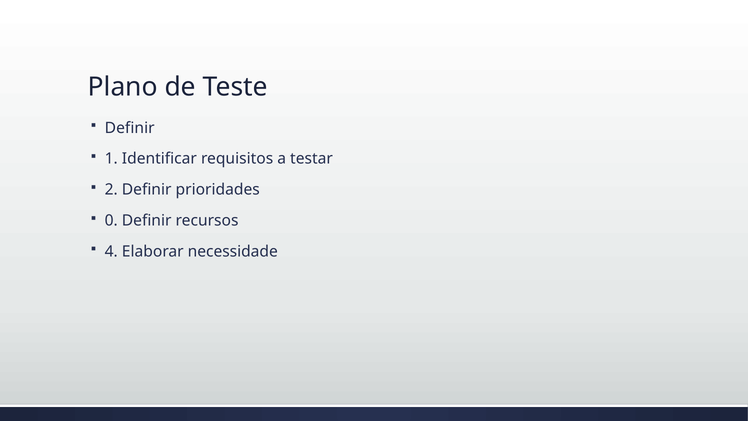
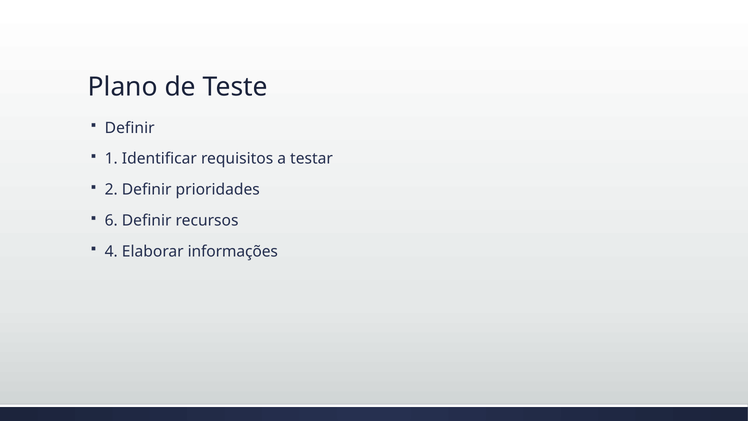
0: 0 -> 6
necessidade: necessidade -> informações
